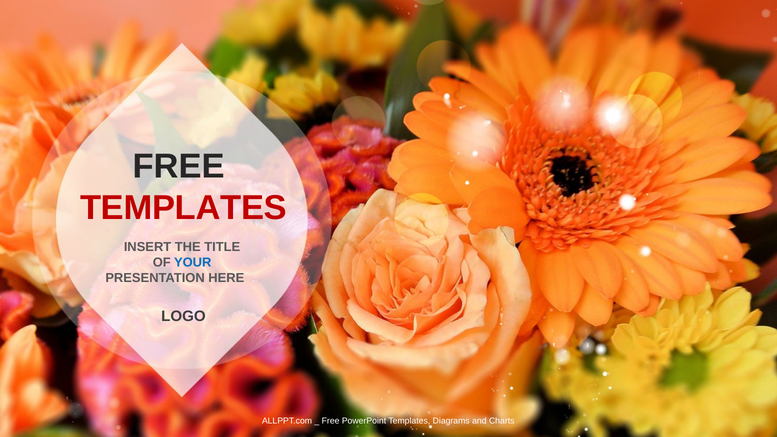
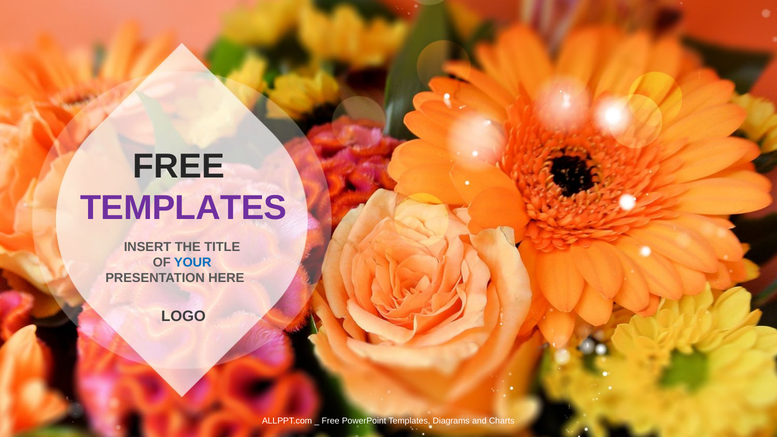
TEMPLATES at (183, 208) colour: red -> purple
